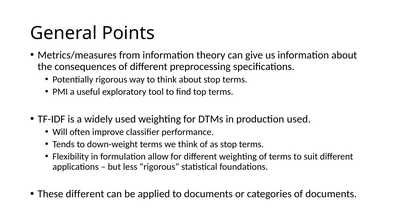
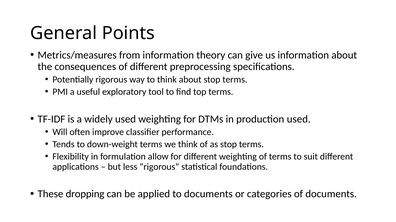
These different: different -> dropping
